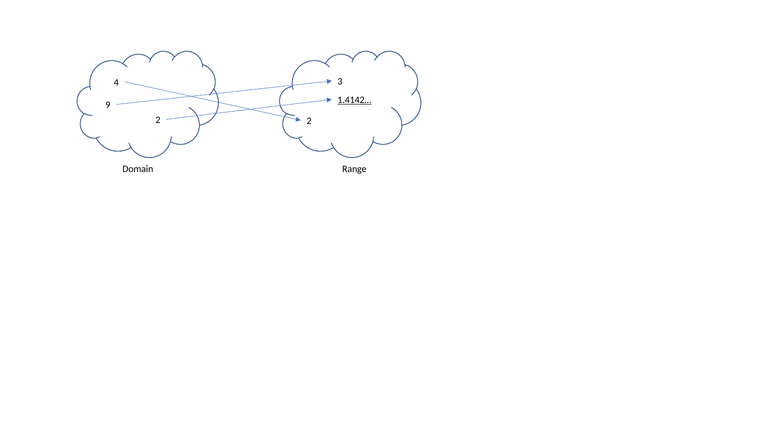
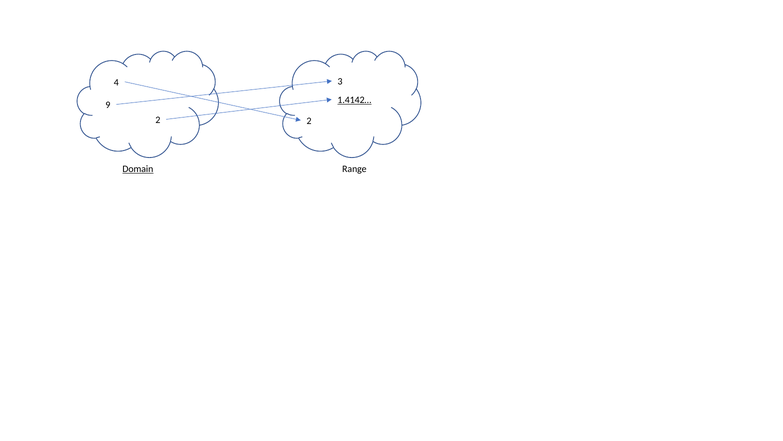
Domain underline: none -> present
